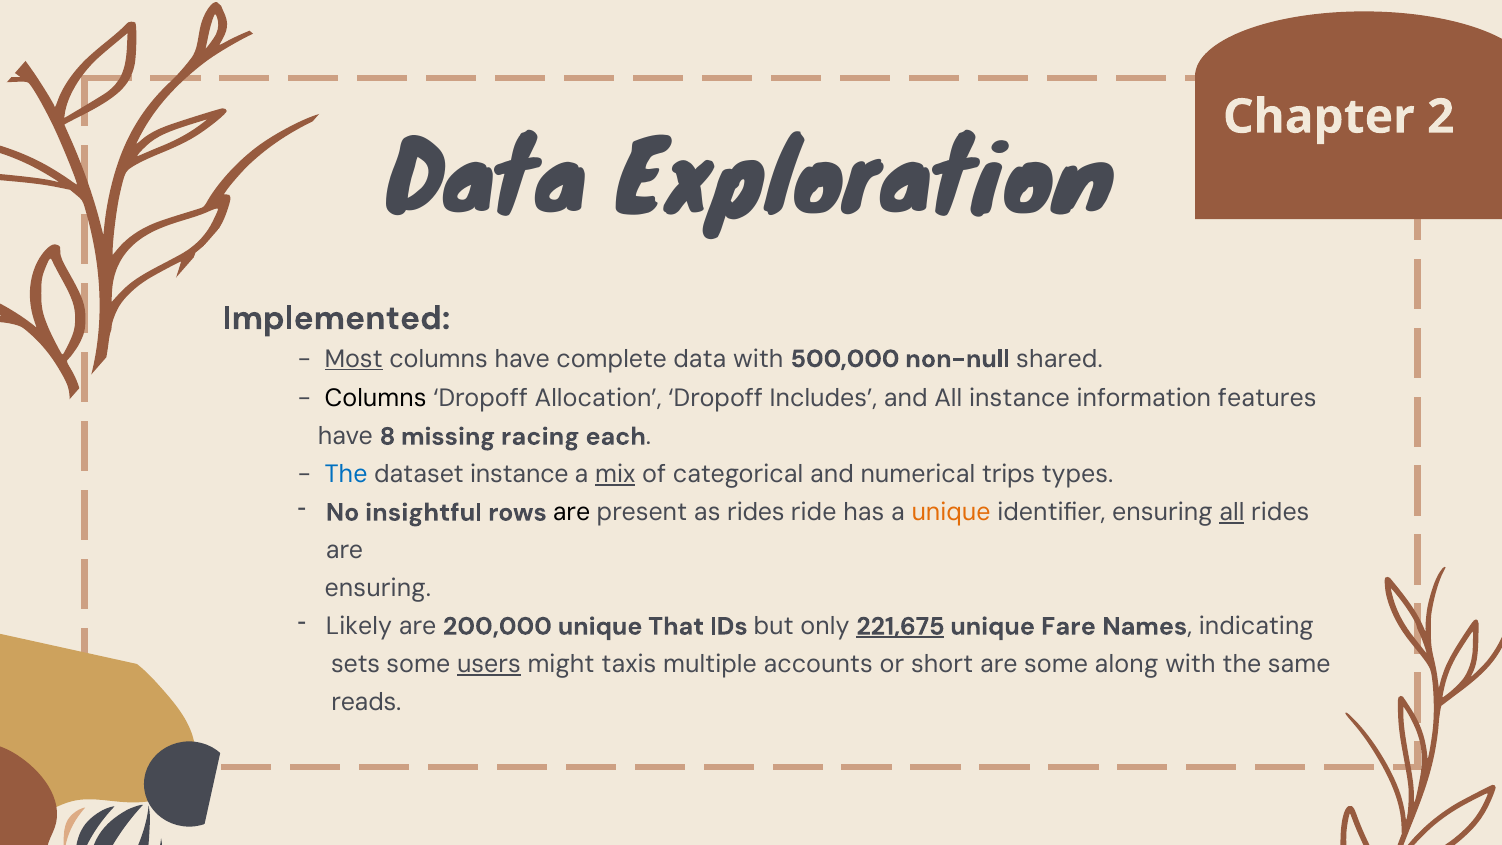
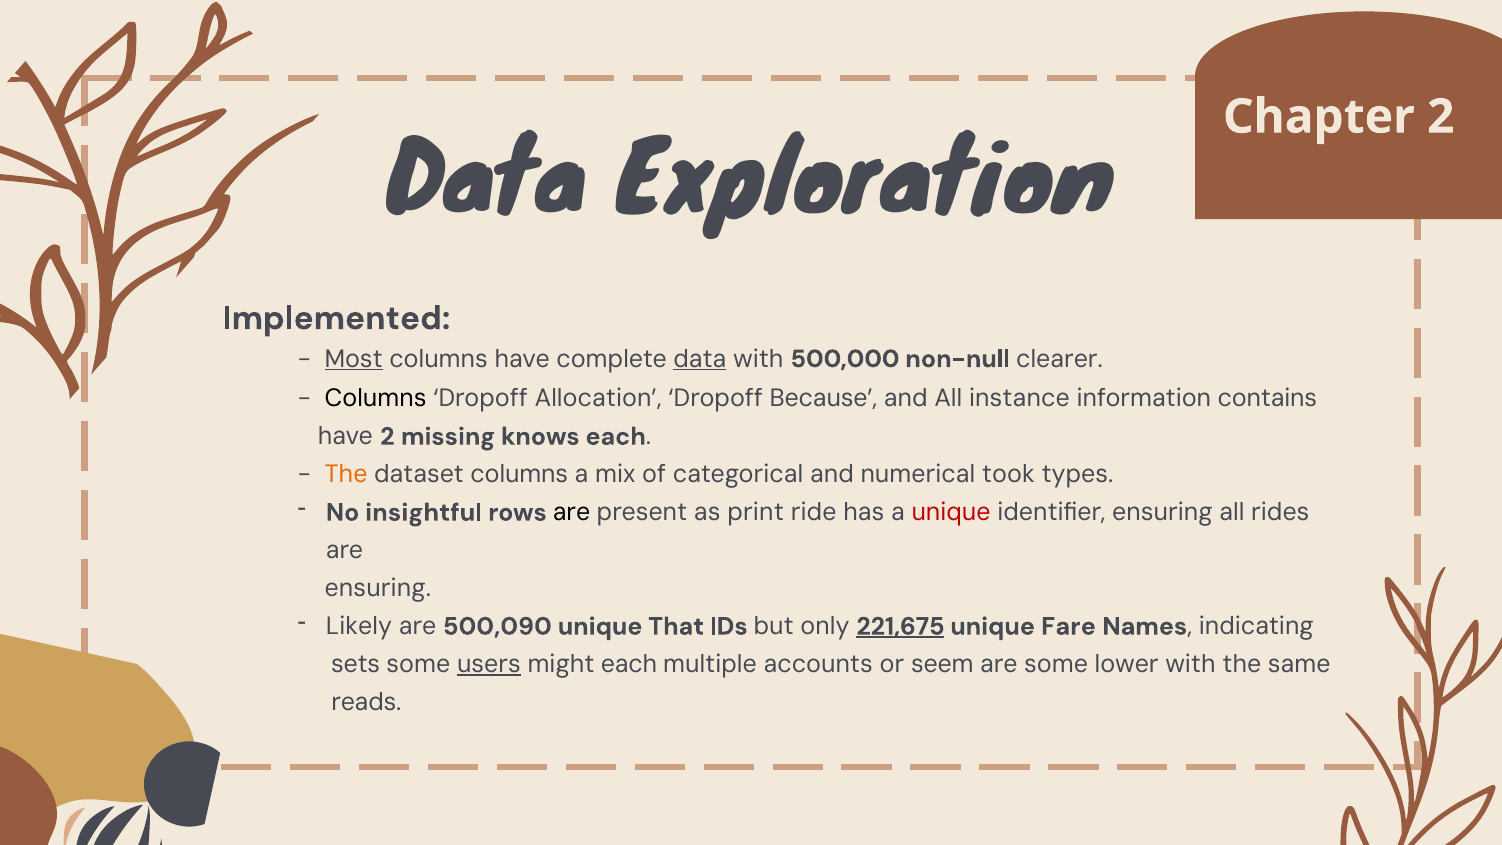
data at (700, 359) underline: none -> present
shared: shared -> clearer
Includes: Includes -> Because
features: features -> contains
have 8: 8 -> 2
racing: racing -> knows
The at (346, 474) colour: blue -> orange
dataset instance: instance -> columns
mix underline: present -> none
trips: trips -> took
as rides: rides -> print
unique at (951, 512) colour: orange -> red
all at (1232, 512) underline: present -> none
200,000: 200,000 -> 500,090
might taxis: taxis -> each
short: short -> seem
along: along -> lower
